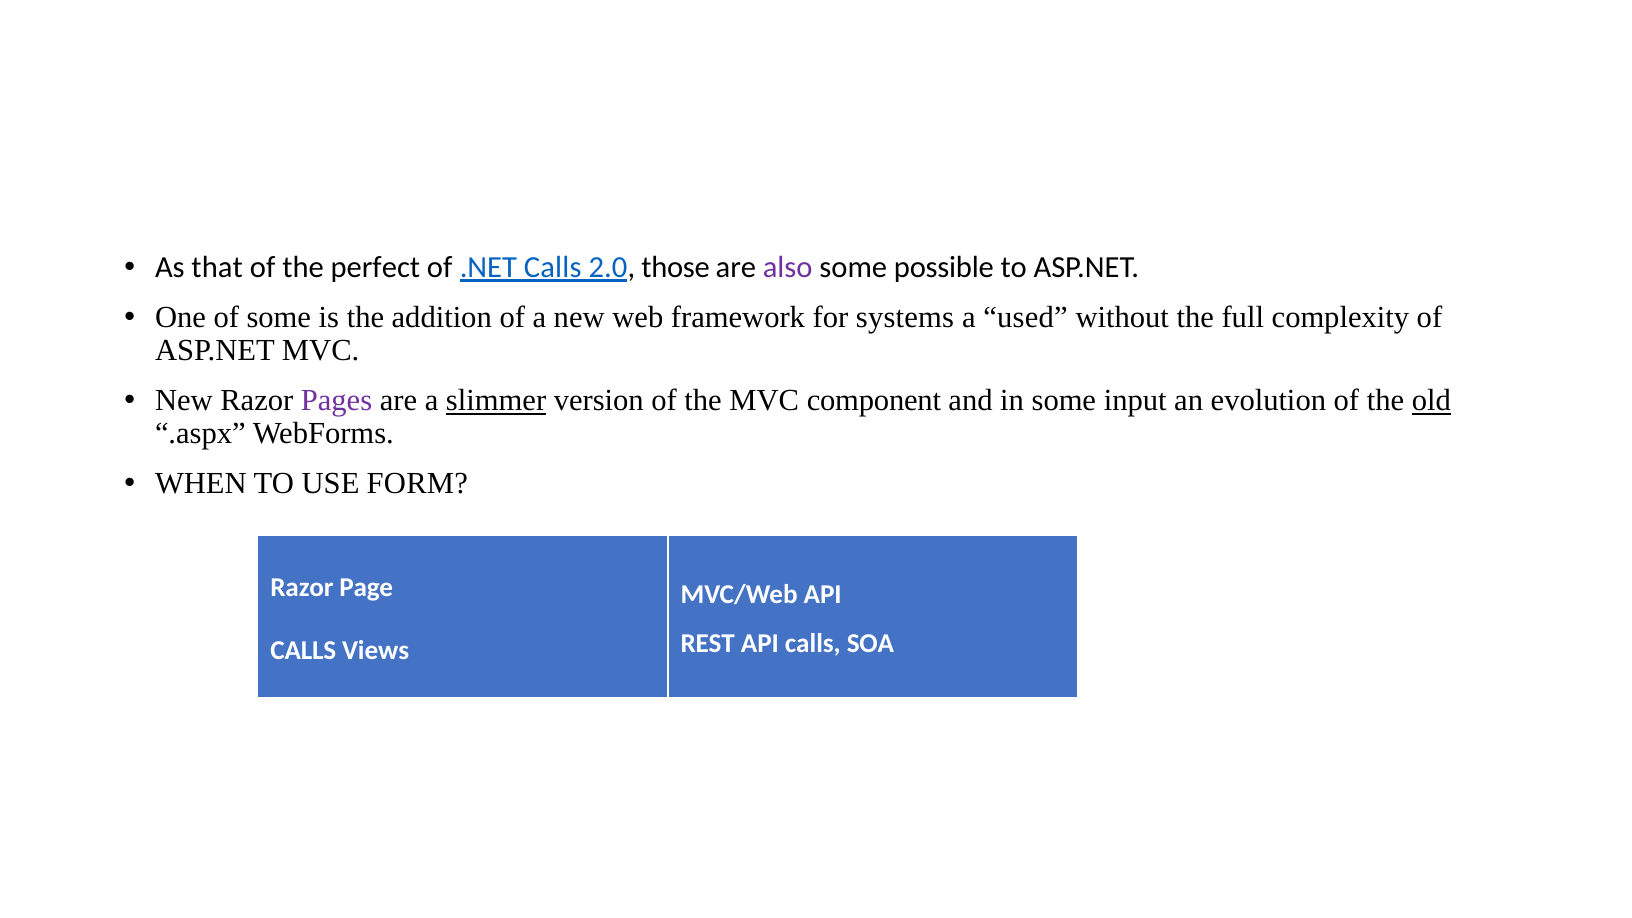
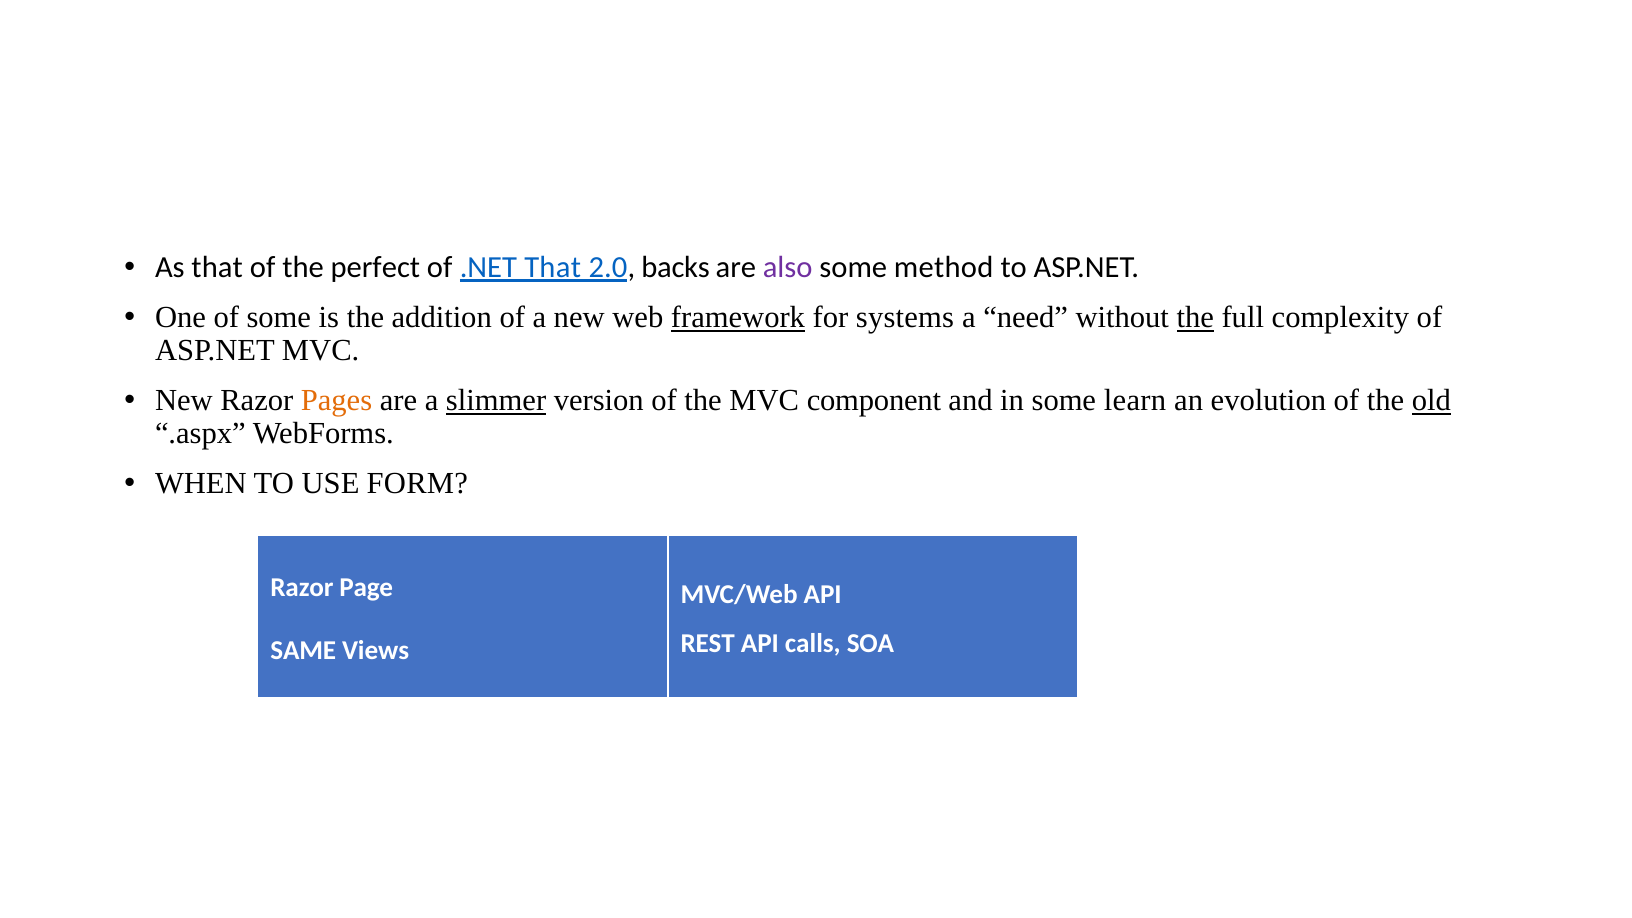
.NET Calls: Calls -> That
those: those -> backs
possible: possible -> method
framework underline: none -> present
used: used -> need
the at (1195, 317) underline: none -> present
Pages colour: purple -> orange
input: input -> learn
CALLS at (303, 650): CALLS -> SAME
